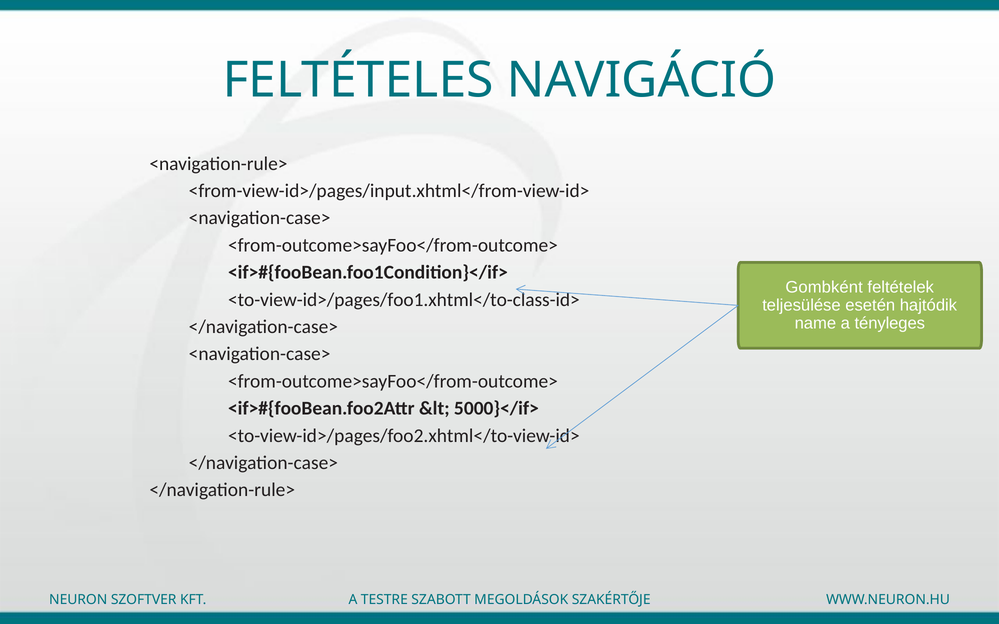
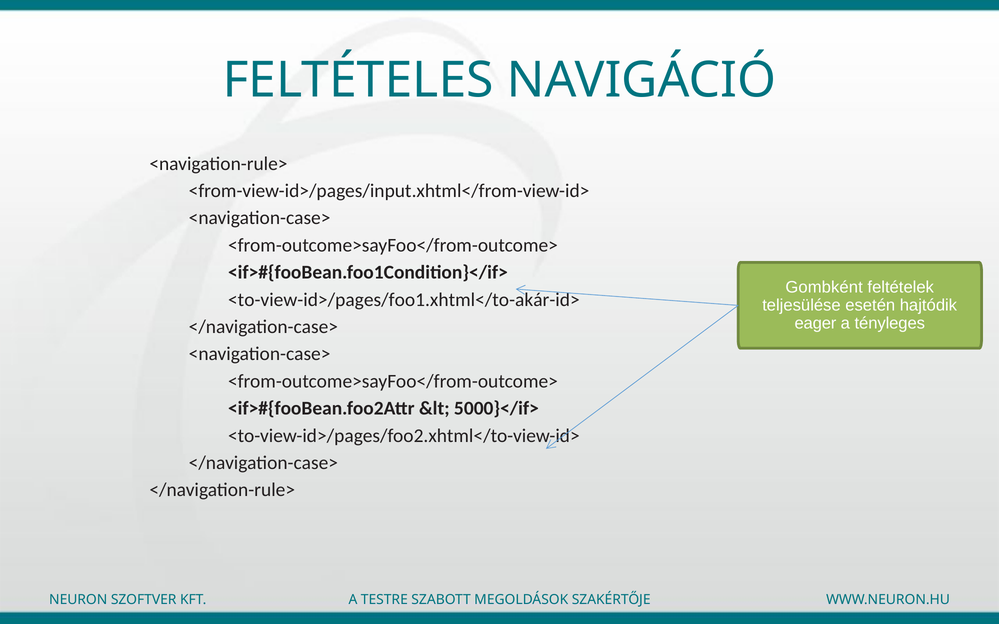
<to-view-id>/pages/foo1.xhtml</to-class-id>: <to-view-id>/pages/foo1.xhtml</to-class-id> -> <to-view-id>/pages/foo1.xhtml</to-akár-id>
name: name -> eager
